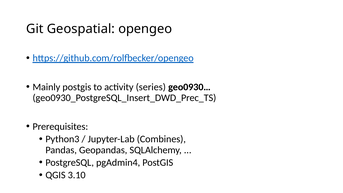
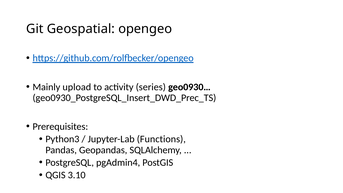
Mainly postgis: postgis -> upload
Combines: Combines -> Functions
